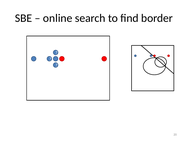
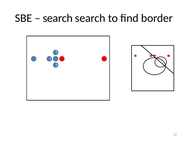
online at (58, 18): online -> search
